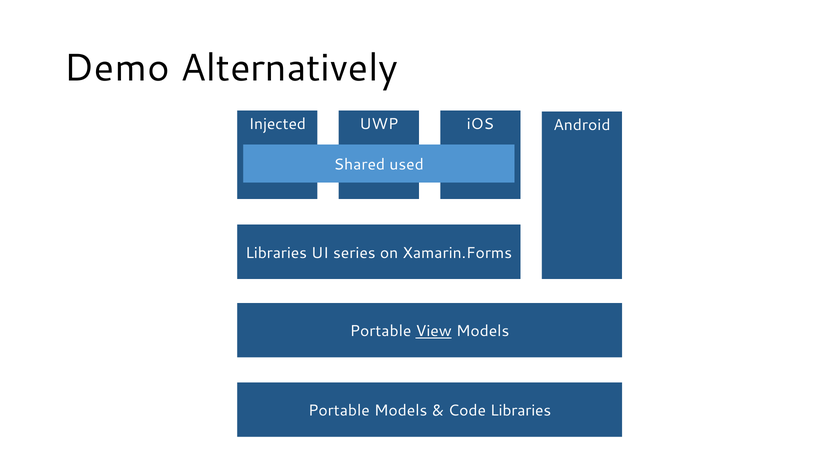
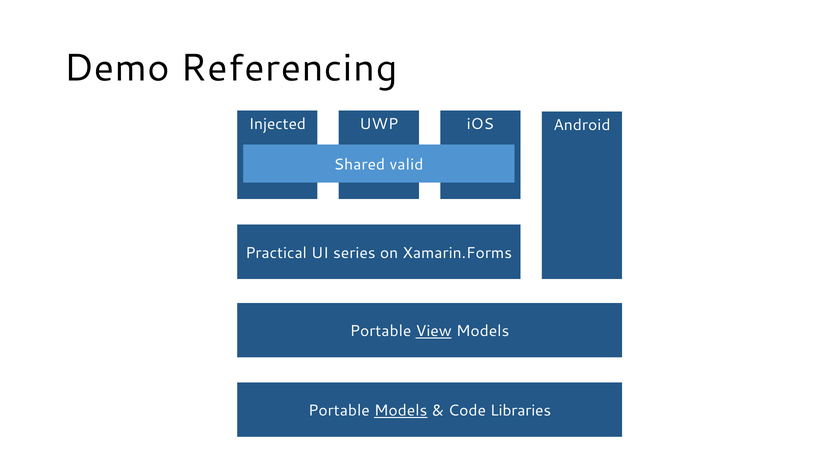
Alternatively: Alternatively -> Referencing
used: used -> valid
Libraries at (276, 253): Libraries -> Practical
Models at (401, 411) underline: none -> present
